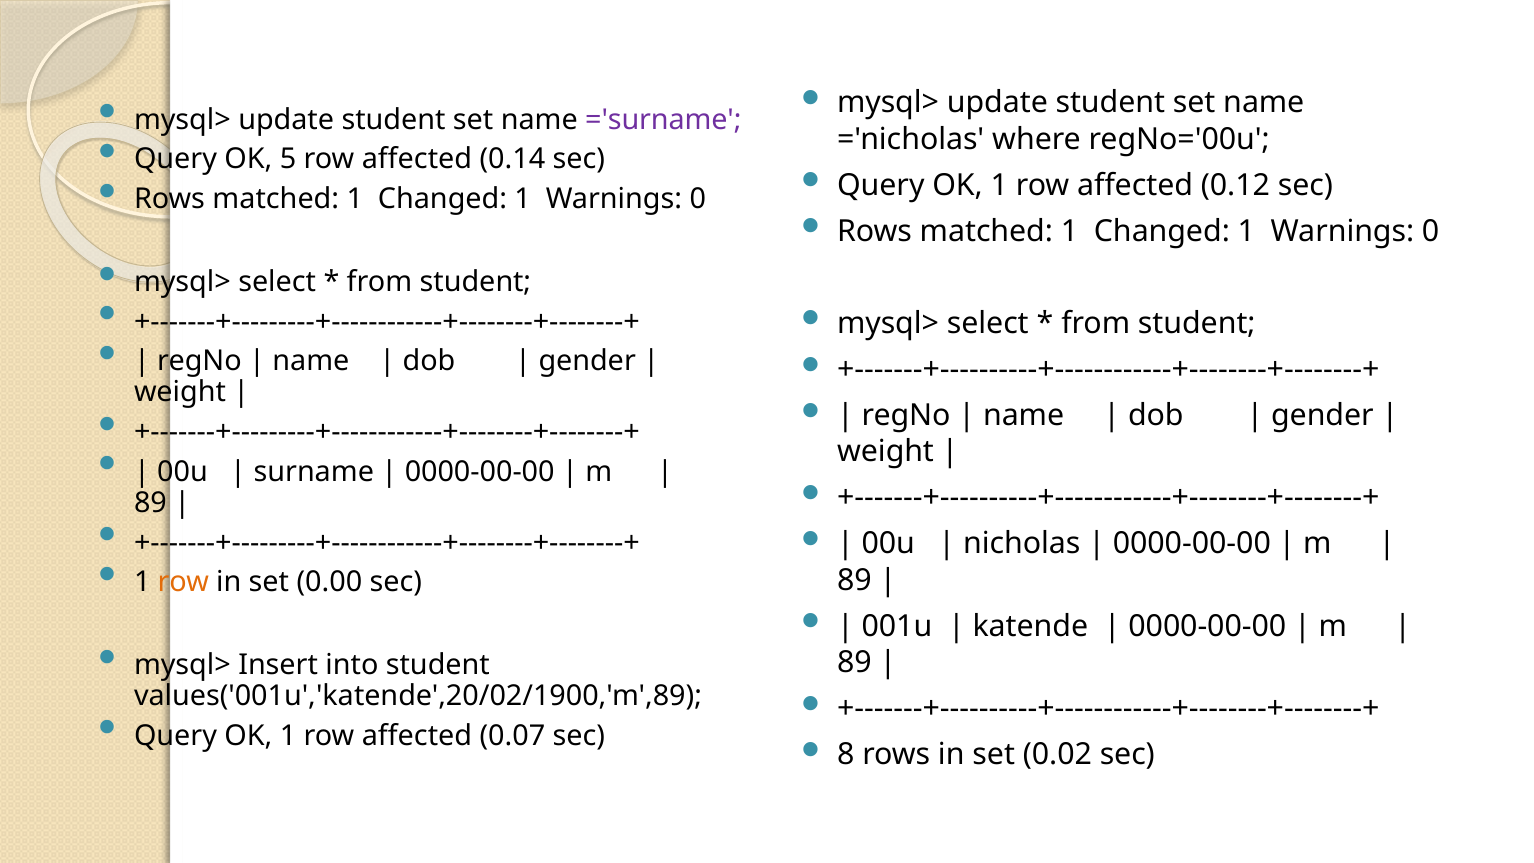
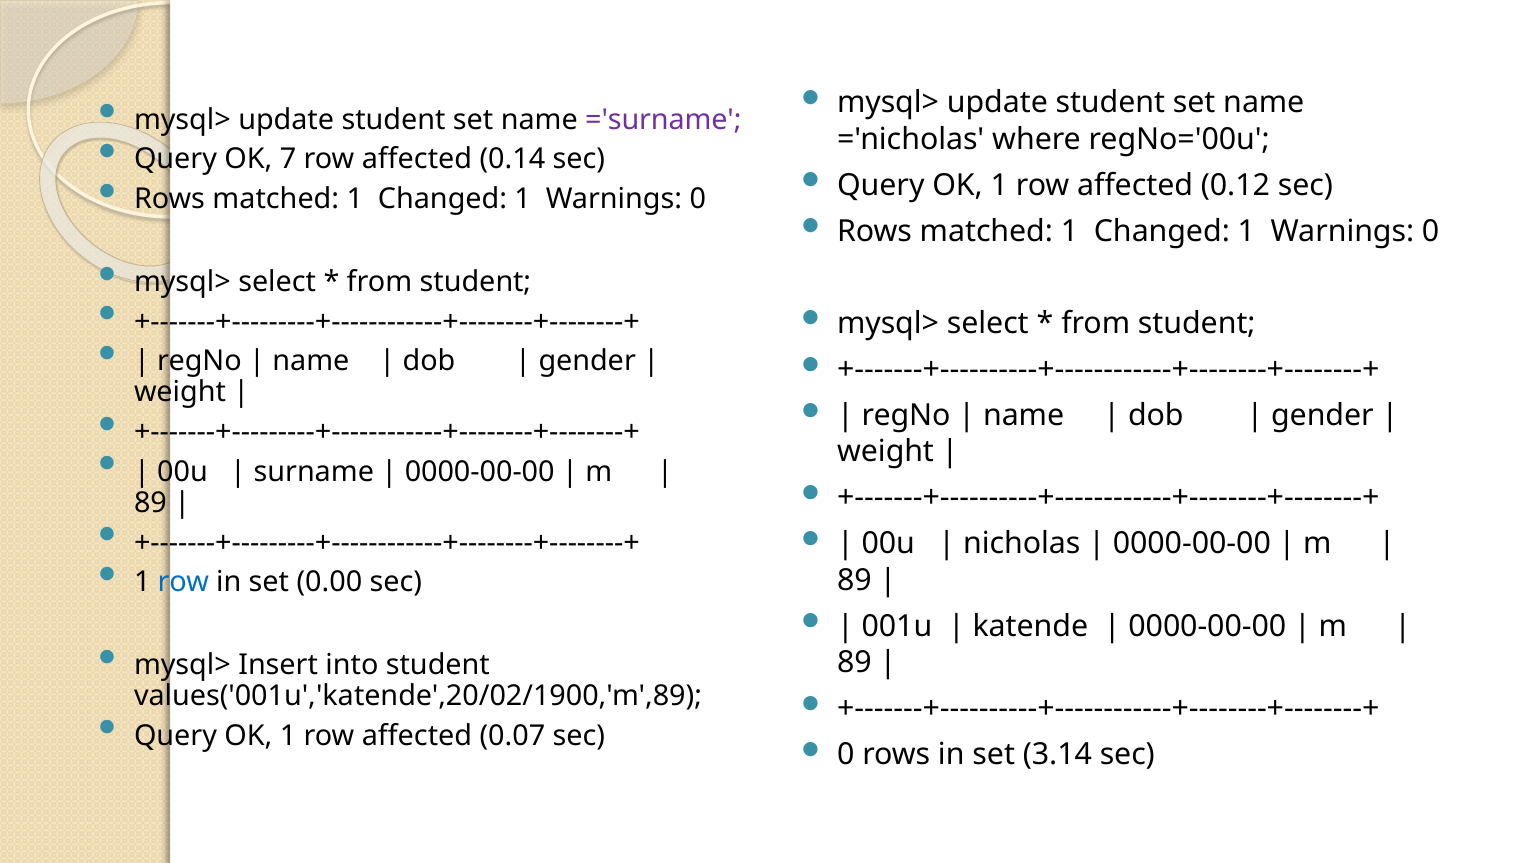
5: 5 -> 7
row at (183, 582) colour: orange -> blue
8 at (846, 755): 8 -> 0
0.02: 0.02 -> 3.14
